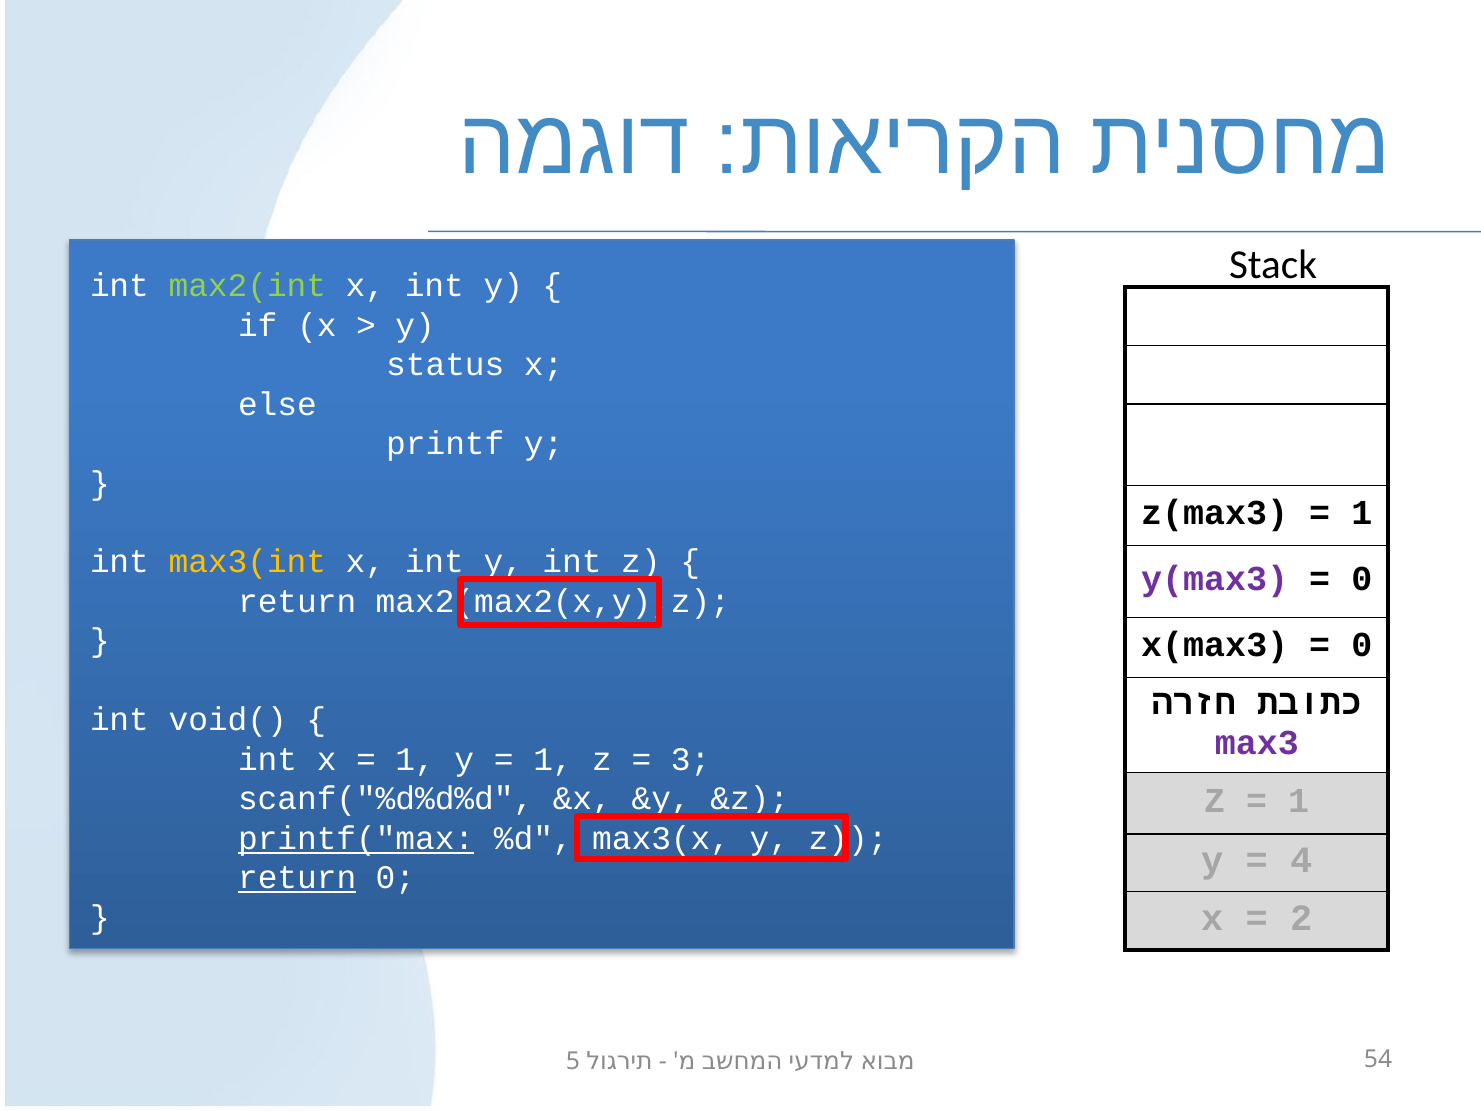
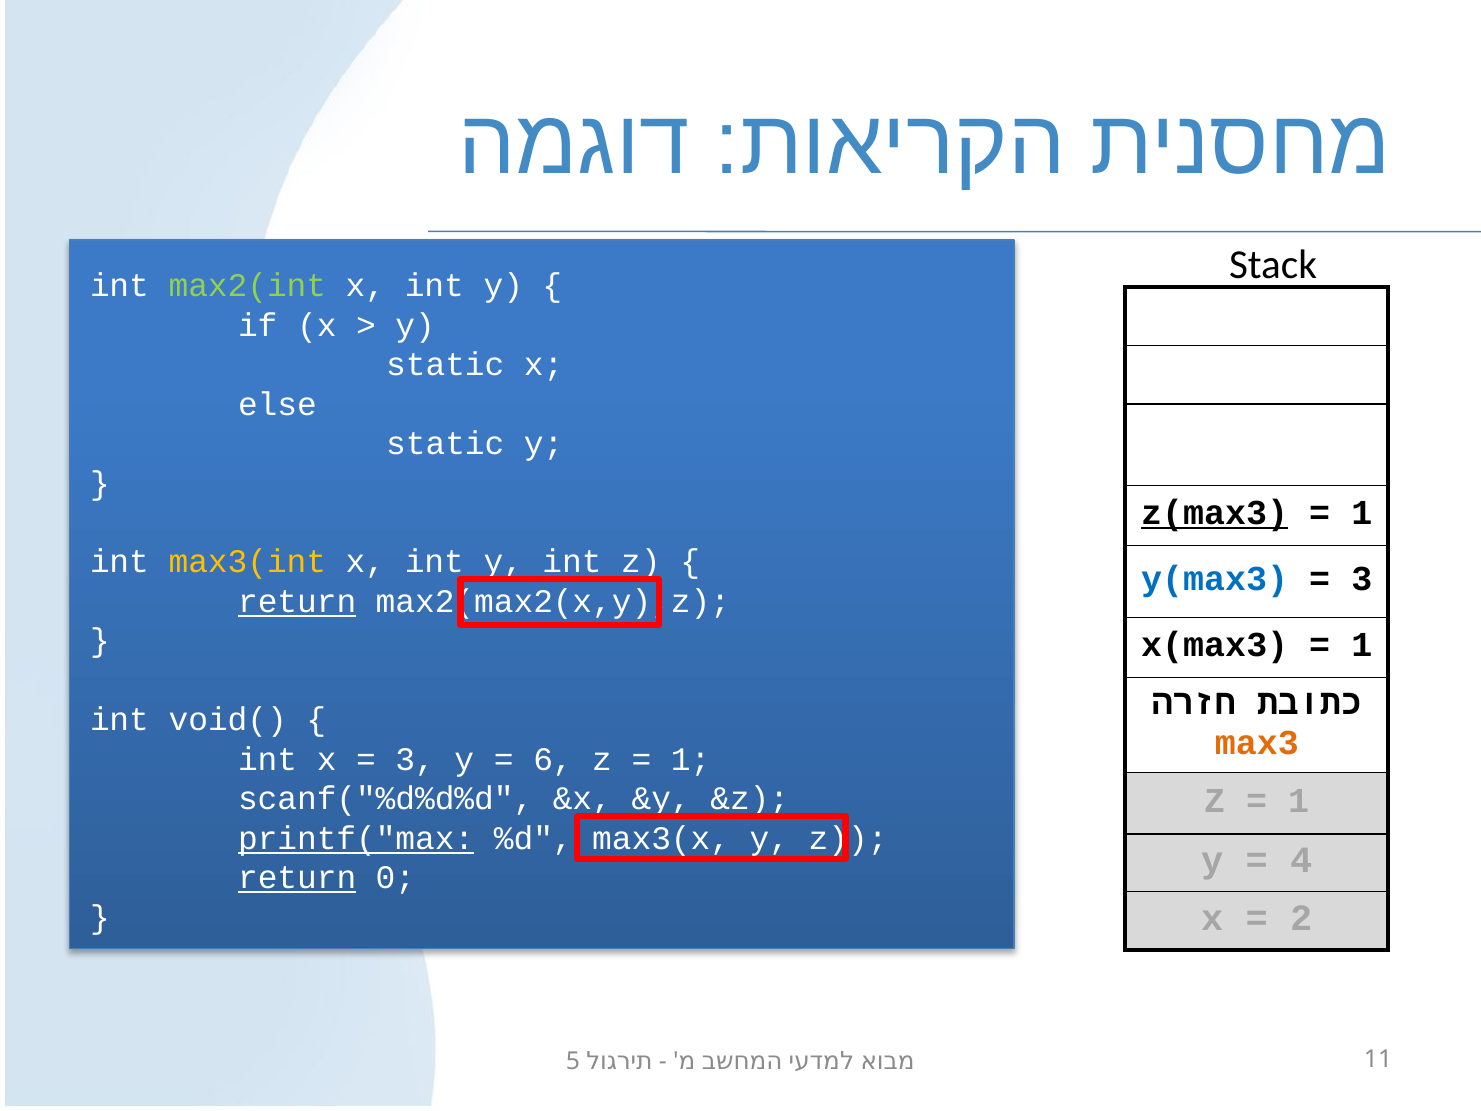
status at (445, 365): status -> static
printf at (445, 444): printf -> static
z(max3 underline: none -> present
y(max3 colour: purple -> blue
0 at (1362, 579): 0 -> 3
return at (297, 601) underline: none -> present
0 at (1362, 645): 0 -> 1
max3 colour: purple -> orange
1 at (415, 759): 1 -> 3
1 at (553, 759): 1 -> 6
3 at (691, 759): 3 -> 1
54: 54 -> 11
